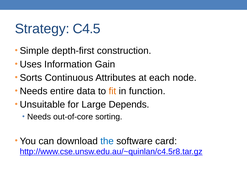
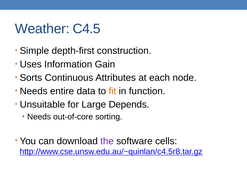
Strategy: Strategy -> Weather
the colour: blue -> purple
card: card -> cells
